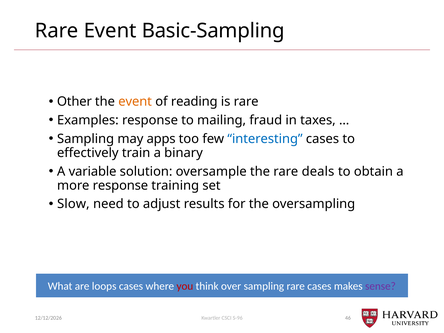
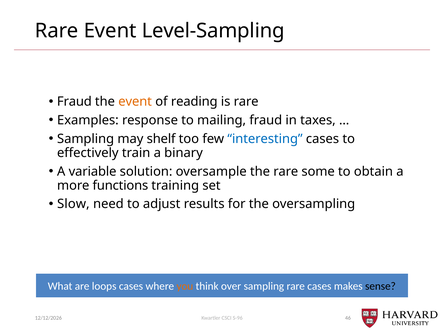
Basic-Sampling: Basic-Sampling -> Level-Sampling
Other at (74, 102): Other -> Fraud
apps: apps -> shelf
deals: deals -> some
more response: response -> functions
you colour: red -> orange
sense colour: purple -> black
